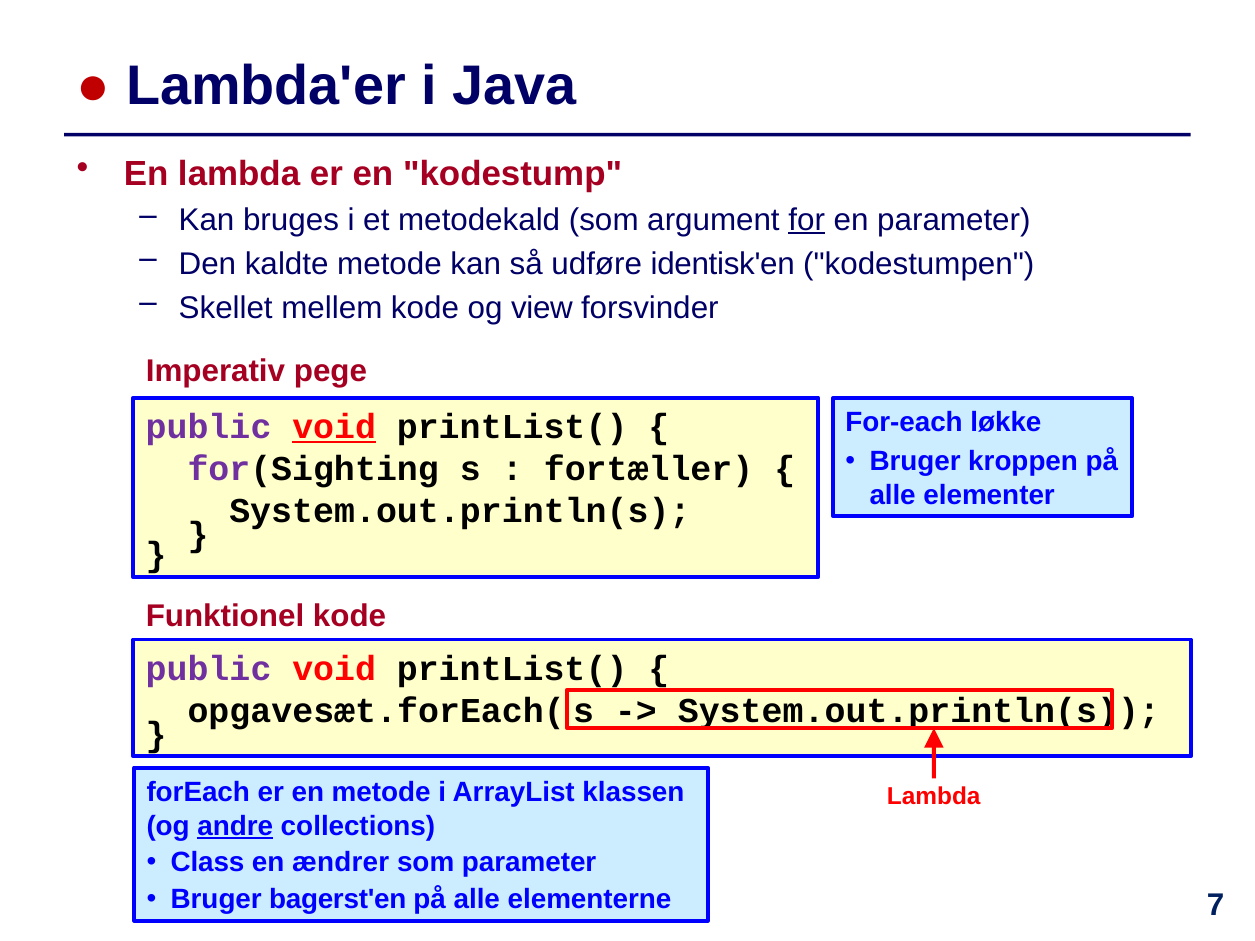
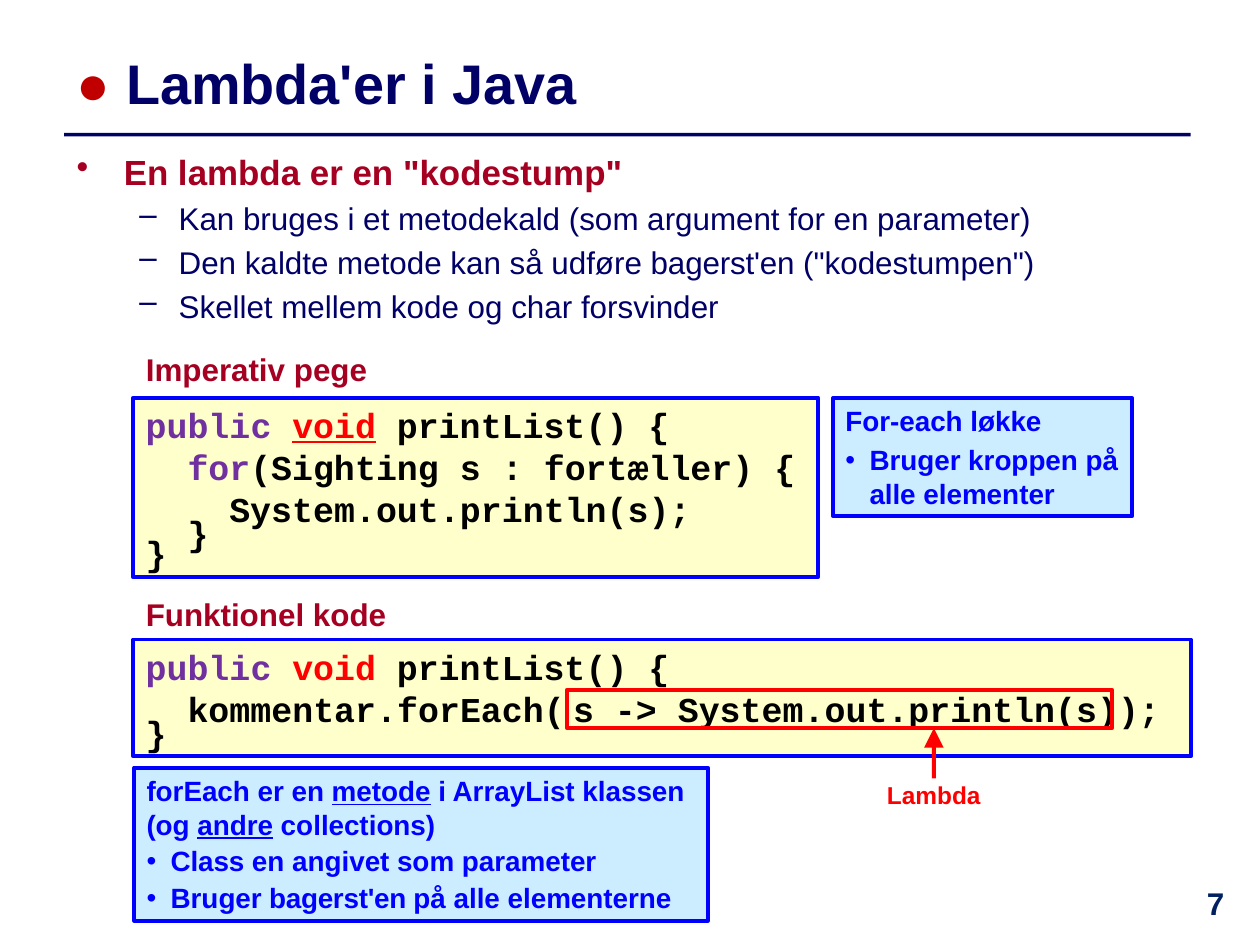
for underline: present -> none
udføre identisk'en: identisk'en -> bagerst'en
view: view -> char
opgavesæt.forEach(: opgavesæt.forEach( -> kommentar.forEach(
metode at (381, 793) underline: none -> present
ændrer: ændrer -> angivet
